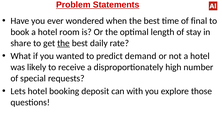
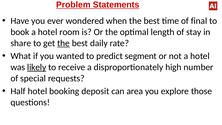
demand: demand -> segment
likely underline: none -> present
Lets: Lets -> Half
with: with -> area
